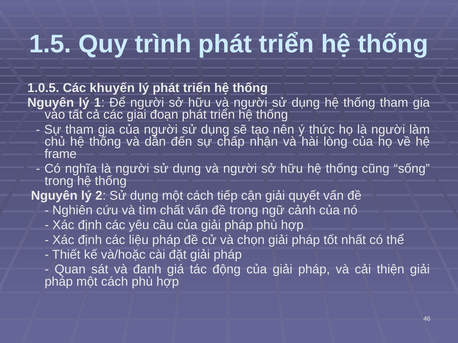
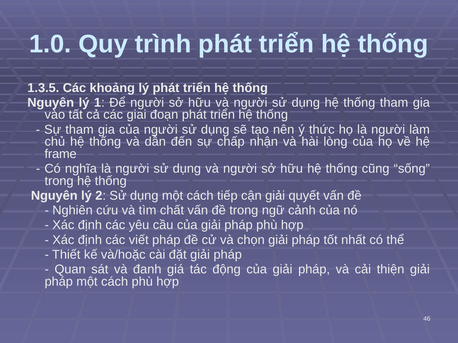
1.5: 1.5 -> 1.0
1.0.5: 1.0.5 -> 1.3.5
khuyến: khuyến -> khoảng
liệu: liệu -> viết
